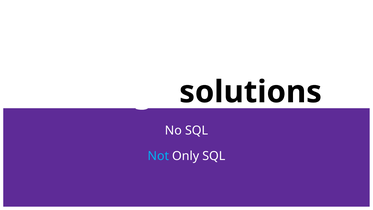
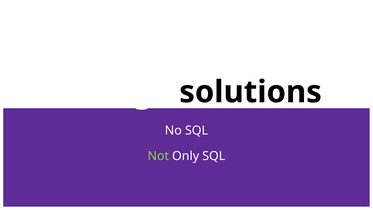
Not colour: light blue -> light green
